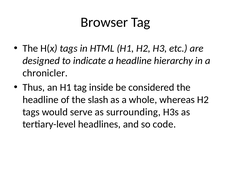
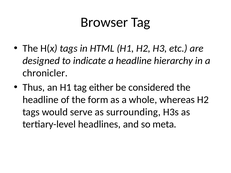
inside: inside -> either
slash: slash -> form
code: code -> meta
